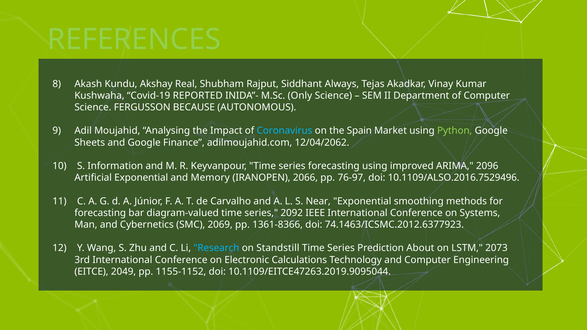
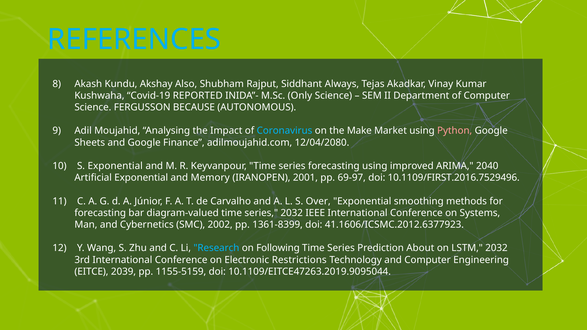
REFERENCES colour: light green -> light blue
Real: Real -> Also
Spain: Spain -> Make
Python colour: light green -> pink
12/04/2062: 12/04/2062 -> 12/04/2080
S Information: Information -> Exponential
2096: 2096 -> 2040
2066: 2066 -> 2001
76-97: 76-97 -> 69-97
10.1109/ALSO.2016.7529496: 10.1109/ALSO.2016.7529496 -> 10.1109/FIRST.2016.7529496
Near: Near -> Over
series 2092: 2092 -> 2032
2069: 2069 -> 2002
1361-8366: 1361-8366 -> 1361-8399
74.1463/ICSMC.2012.6377923: 74.1463/ICSMC.2012.6377923 -> 41.1606/ICSMC.2012.6377923
Standstill: Standstill -> Following
LSTM 2073: 2073 -> 2032
Calculations: Calculations -> Restrictions
2049: 2049 -> 2039
1155-1152: 1155-1152 -> 1155-5159
